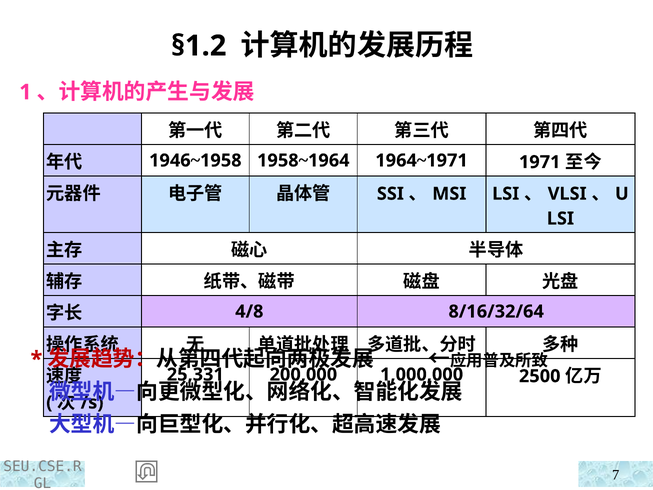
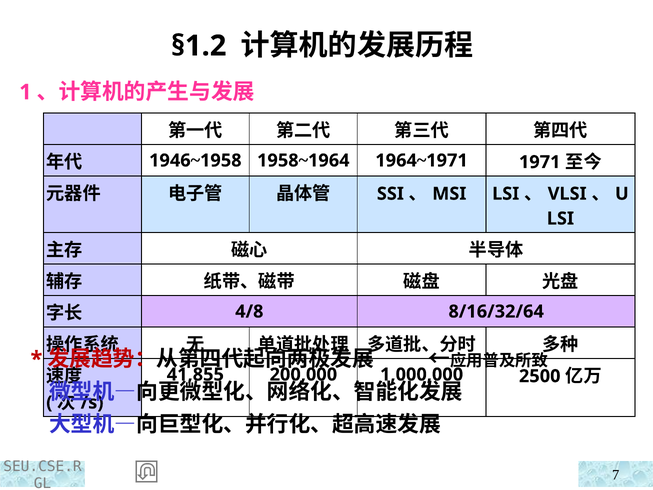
25,331: 25,331 -> 41,855
